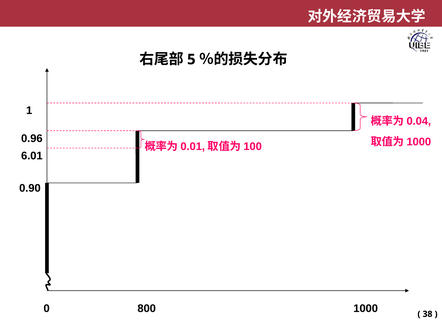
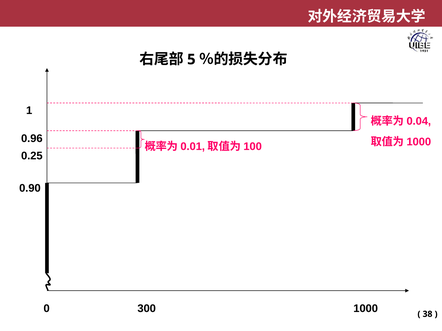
6.01: 6.01 -> 0.25
800: 800 -> 300
